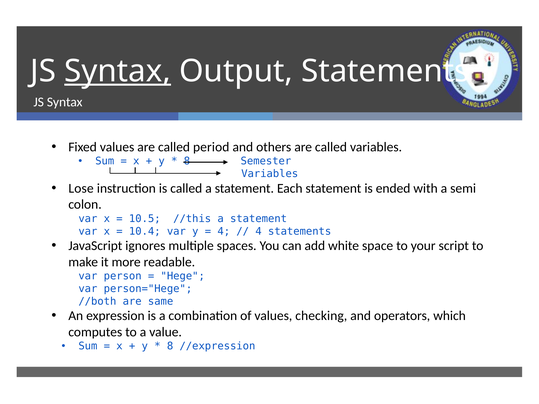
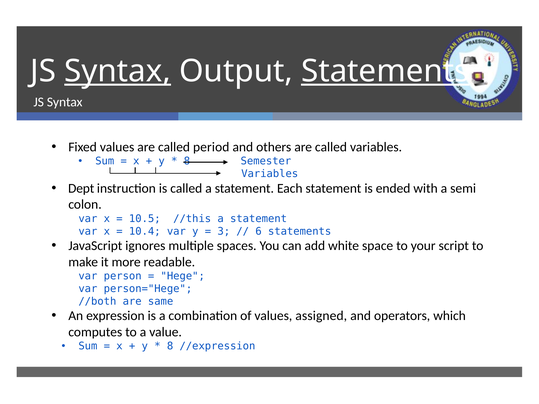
Statements at (385, 71) underline: none -> present
Lose: Lose -> Dept
4 at (224, 231): 4 -> 3
4 at (259, 231): 4 -> 6
checking: checking -> assigned
